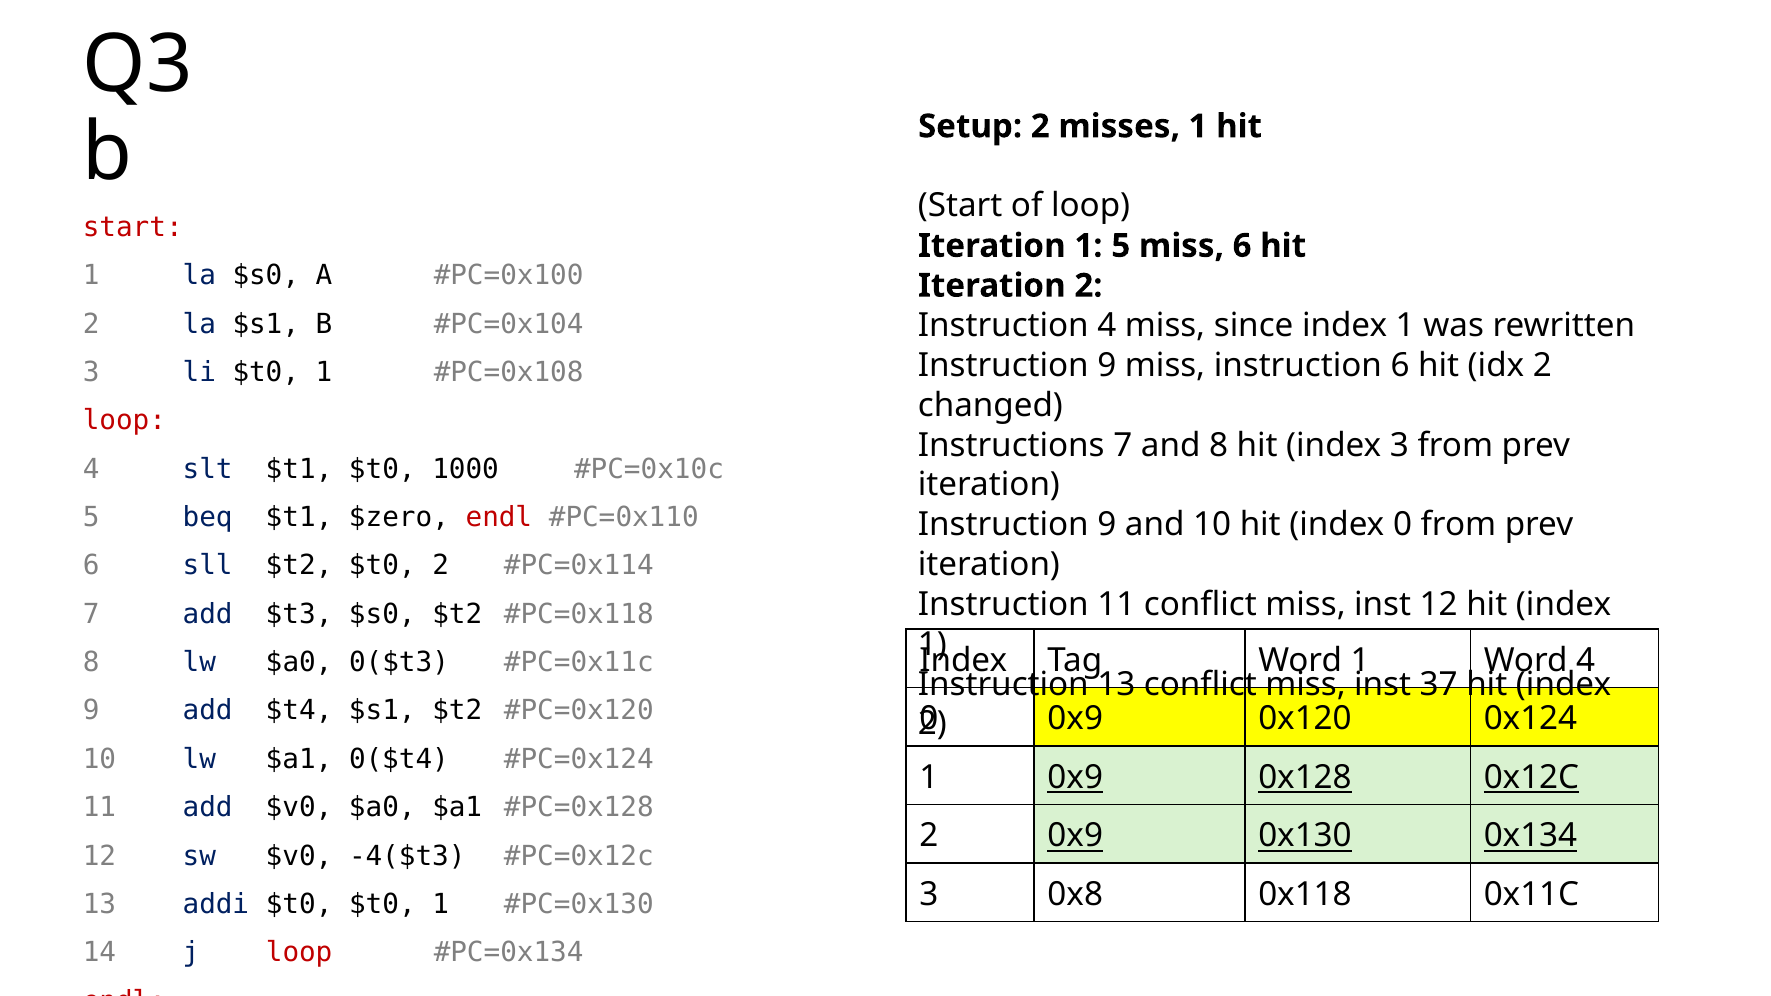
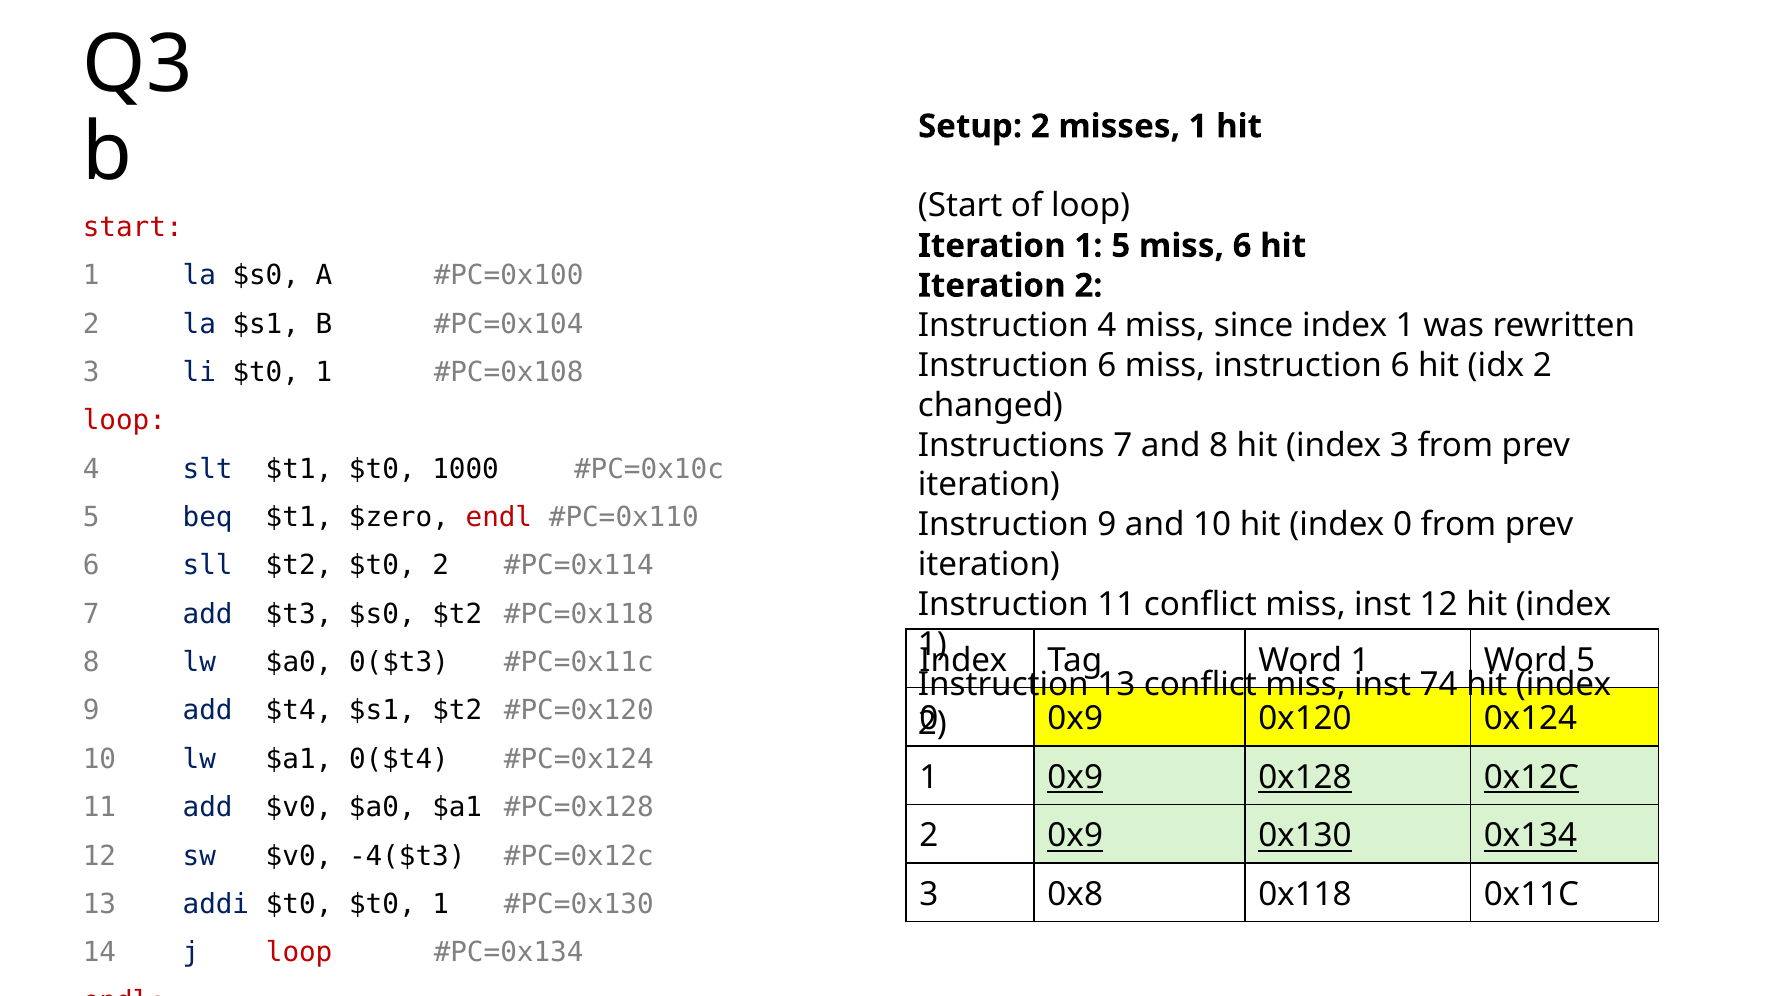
9 at (1107, 365): 9 -> 6
Word 4: 4 -> 5
37: 37 -> 74
